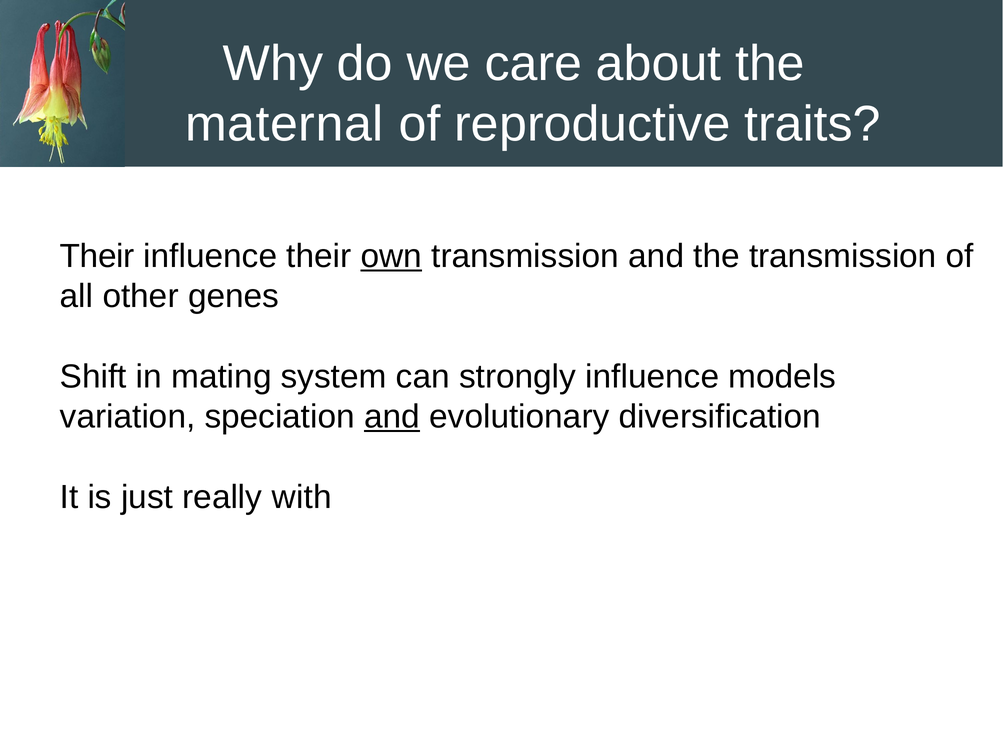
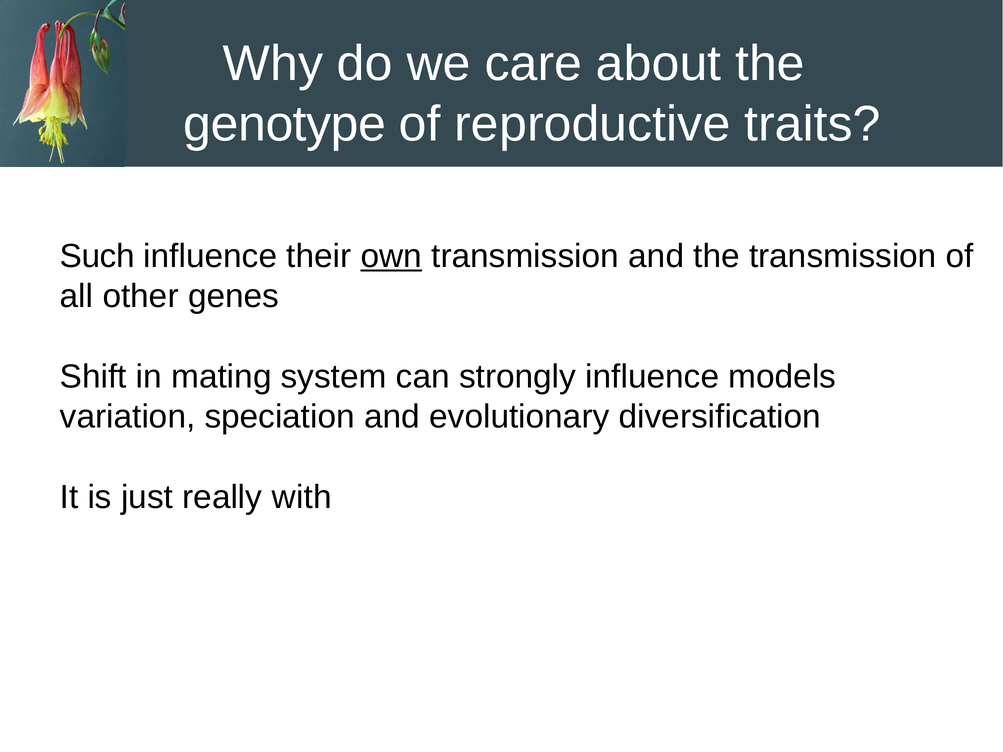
maternal: maternal -> genotype
Their at (97, 256): Their -> Such
and at (392, 417) underline: present -> none
